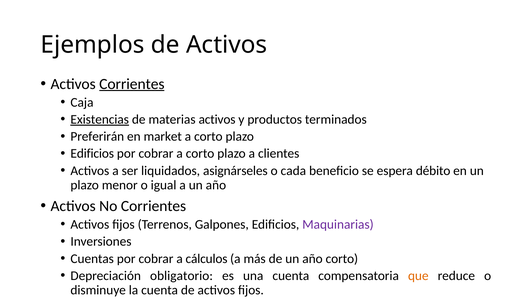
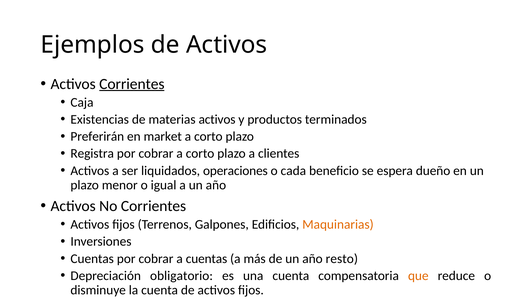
Existencias underline: present -> none
Edificios at (92, 154): Edificios -> Registra
asignárseles: asignárseles -> operaciones
débito: débito -> dueño
Maquinarias colour: purple -> orange
a cálculos: cálculos -> cuentas
año corto: corto -> resto
